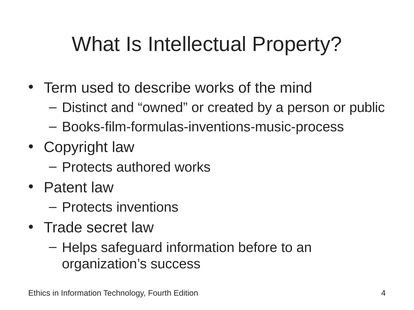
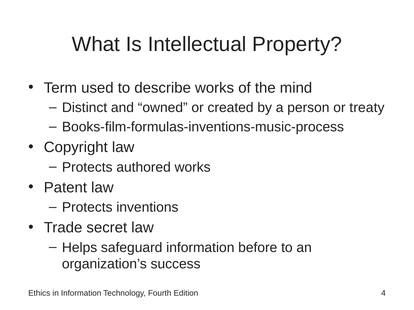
public: public -> treaty
